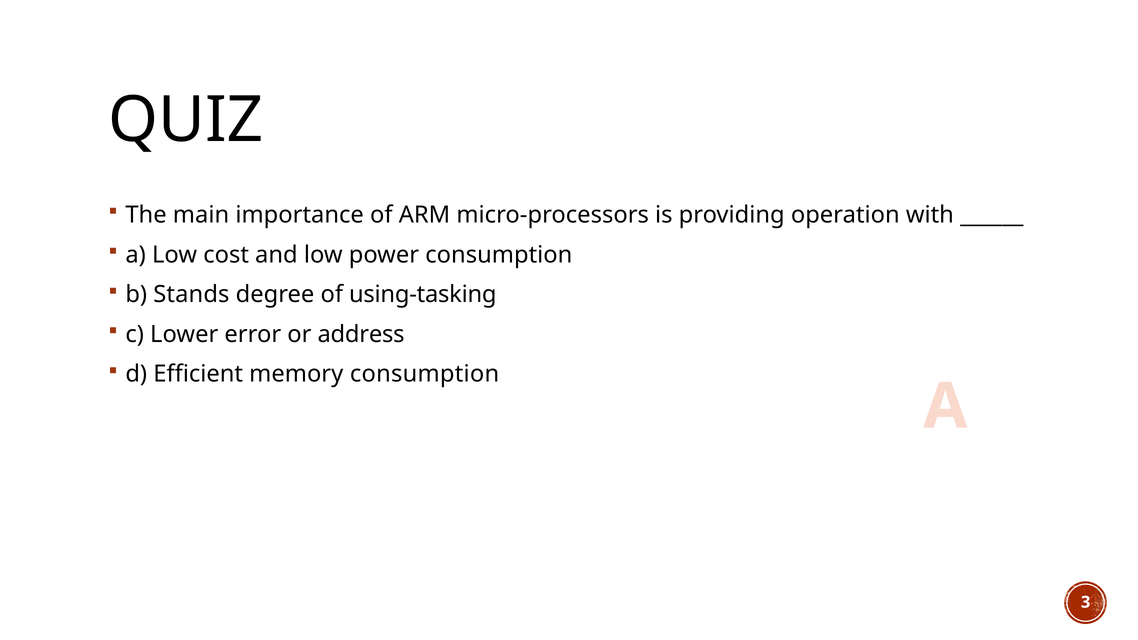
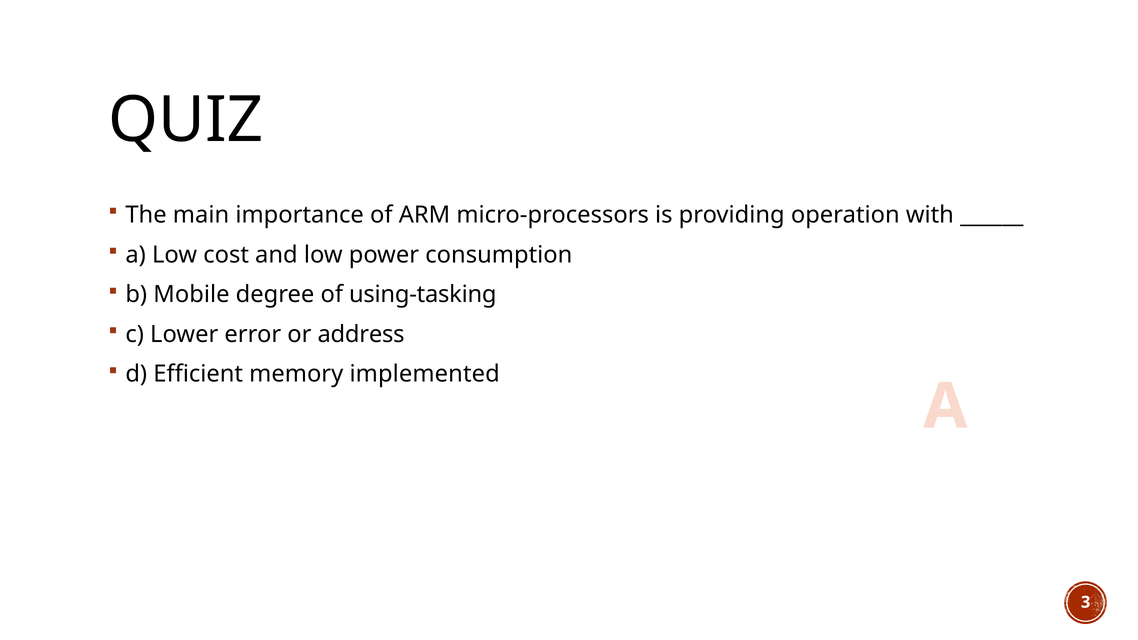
Stands: Stands -> Mobile
memory consumption: consumption -> implemented
